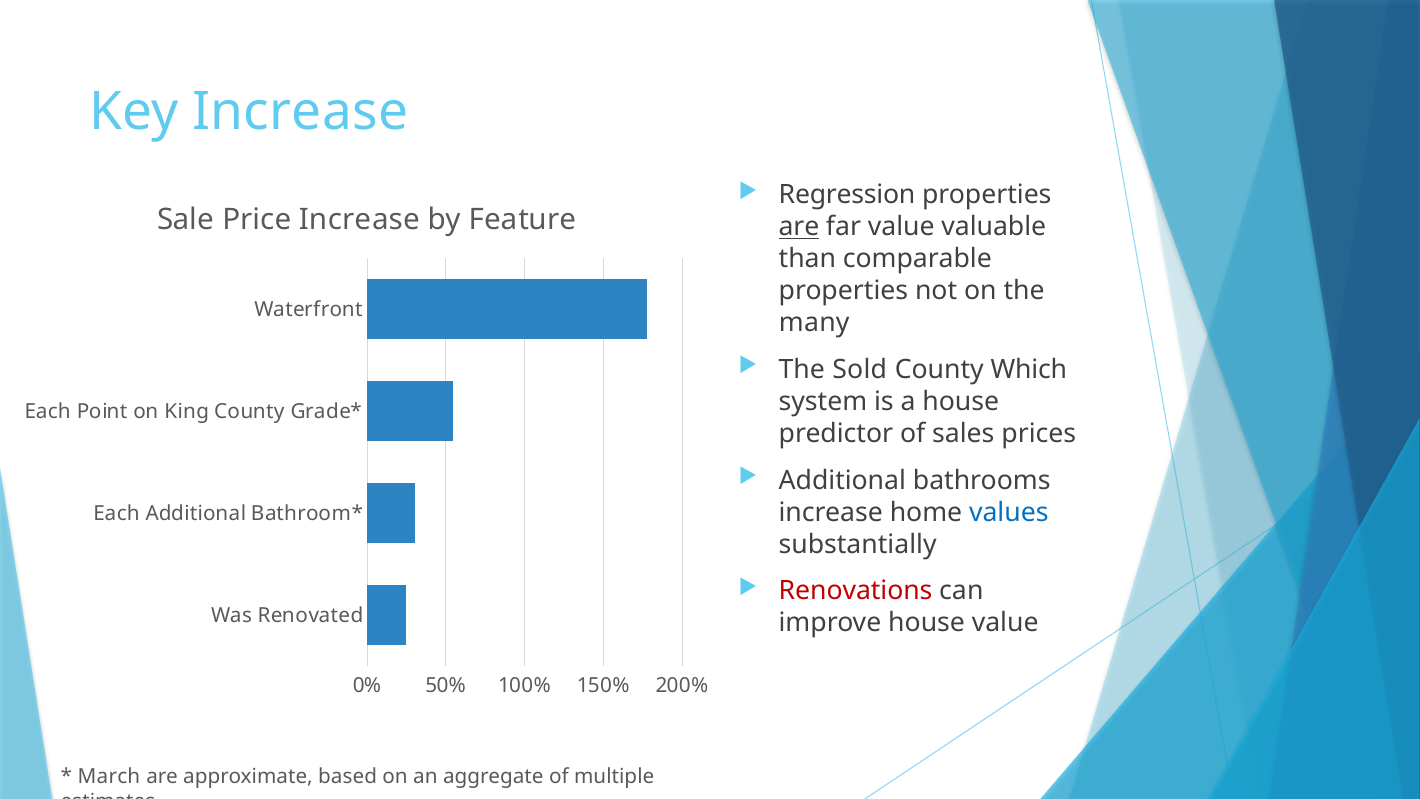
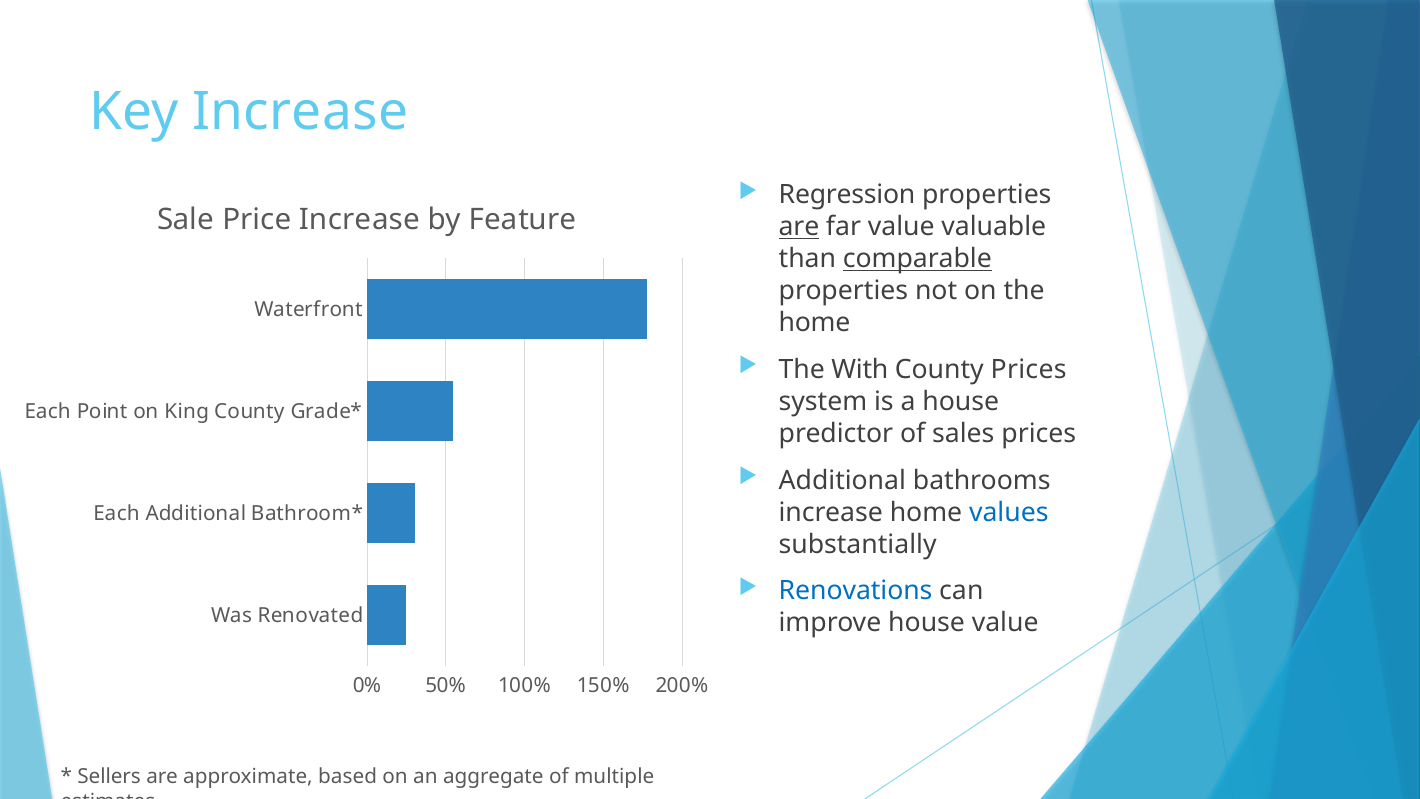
comparable underline: none -> present
many at (814, 323): many -> home
Sold: Sold -> With
County Which: Which -> Prices
Renovations colour: red -> blue
March: March -> Sellers
